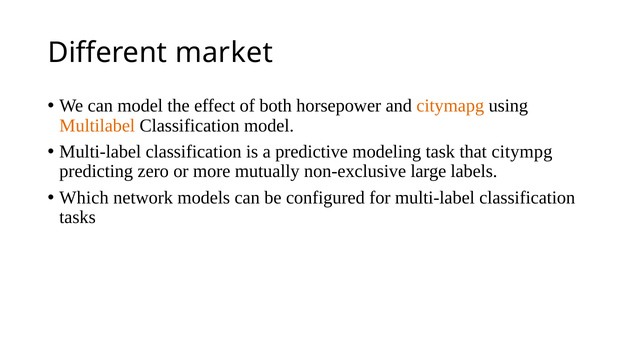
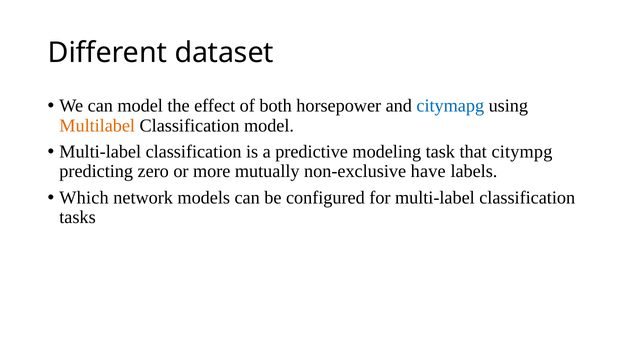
market: market -> dataset
citymapg colour: orange -> blue
large: large -> have
